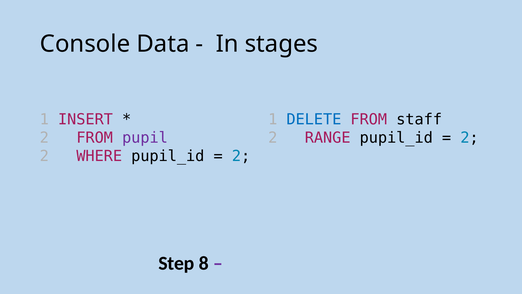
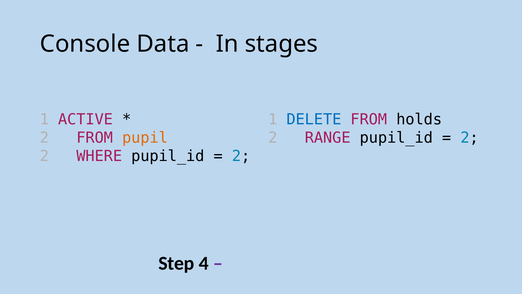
INSERT: INSERT -> ACTIVE
staff: staff -> holds
pupil colour: purple -> orange
8: 8 -> 4
